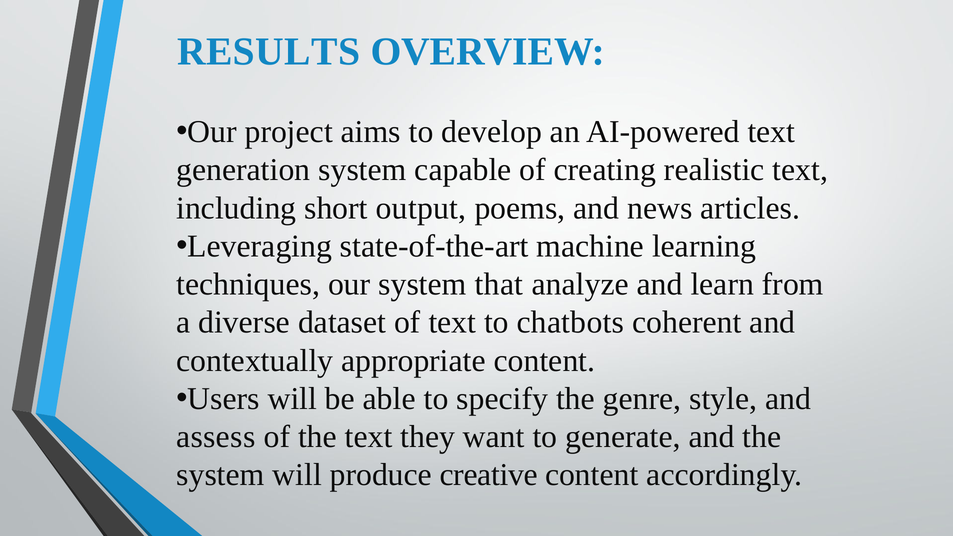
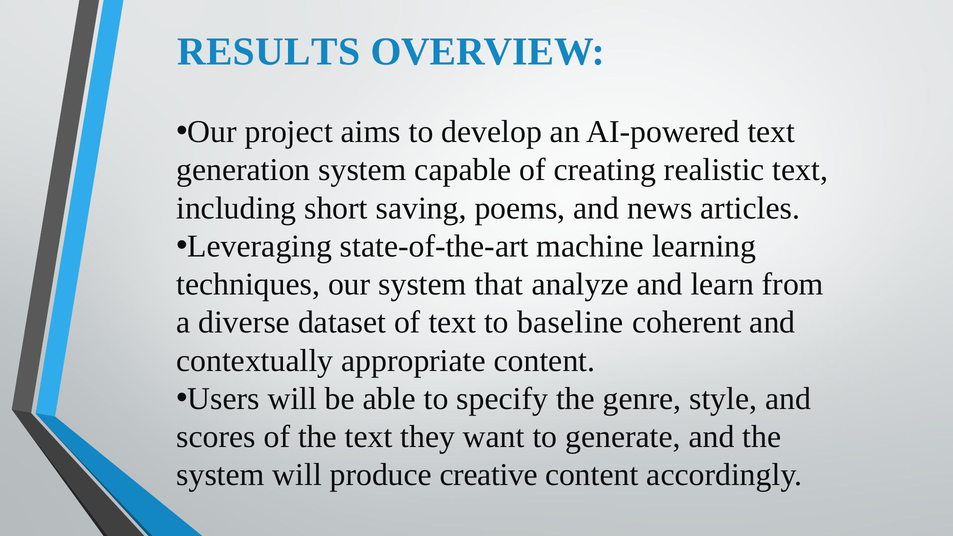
output: output -> saving
chatbots: chatbots -> baseline
assess: assess -> scores
